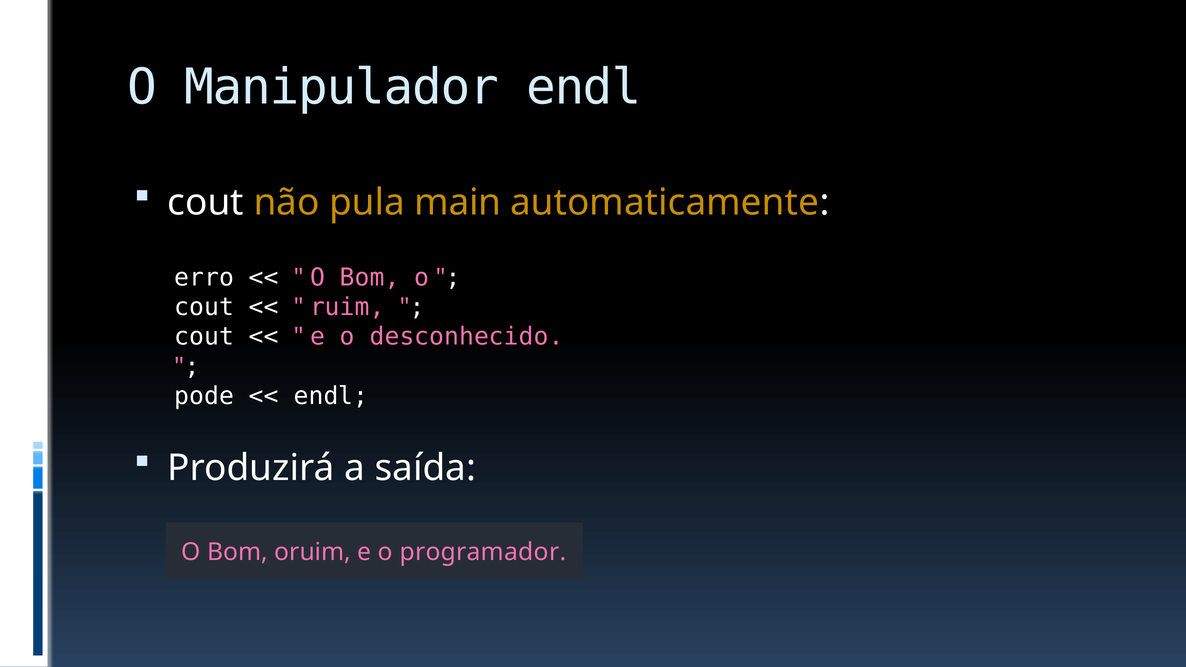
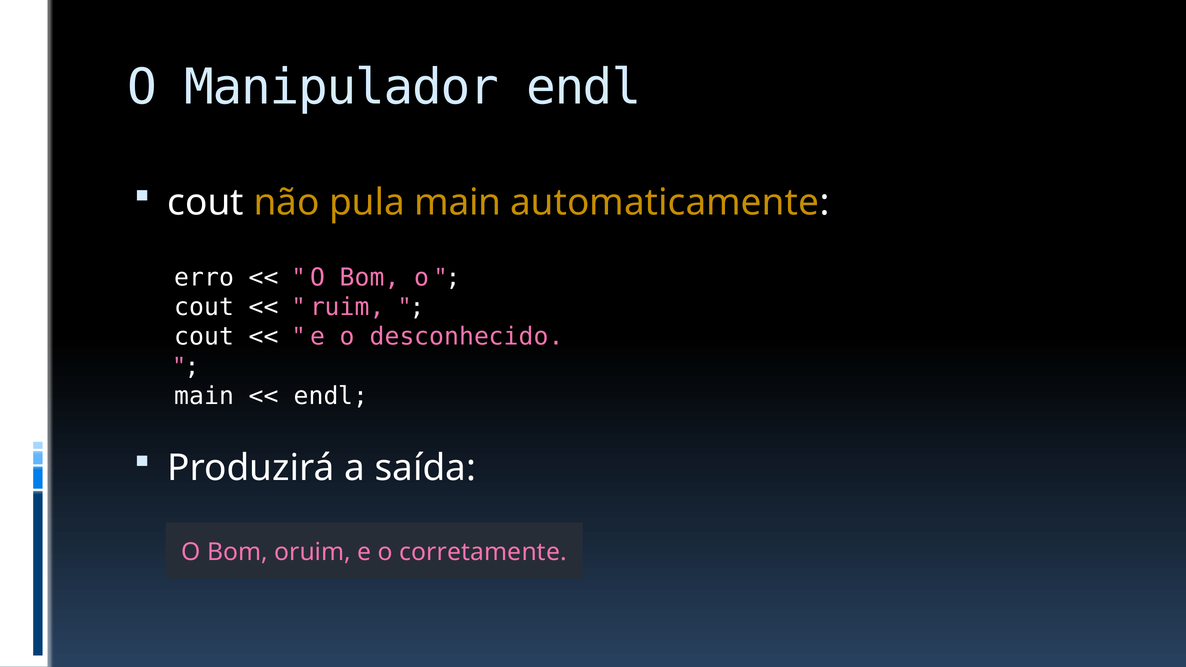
pode at (204, 396): pode -> main
programador: programador -> corretamente
